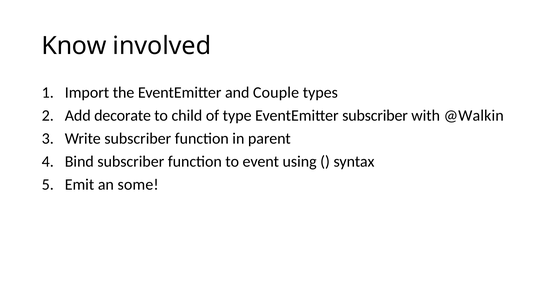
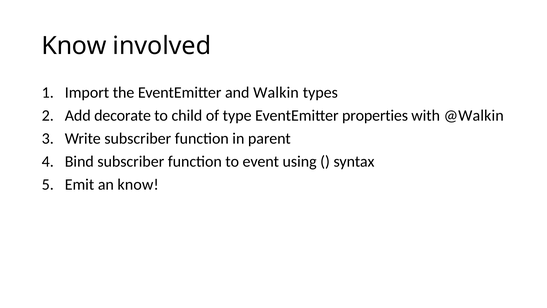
Couple: Couple -> Walkin
EventEmitter subscriber: subscriber -> properties
an some: some -> know
